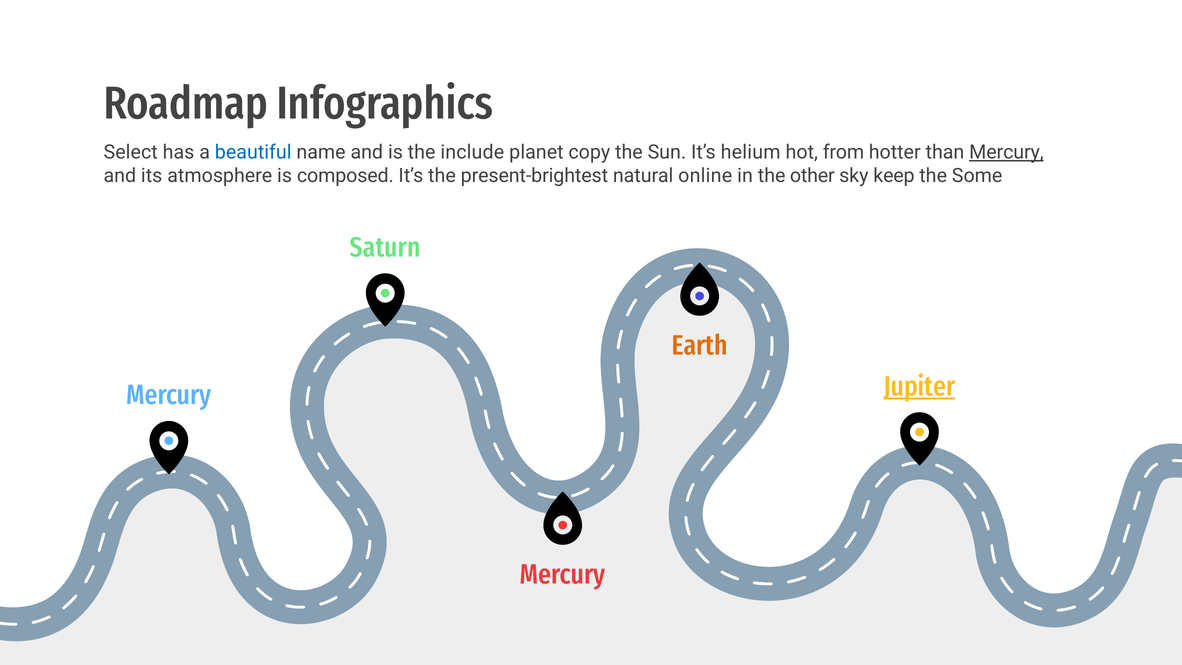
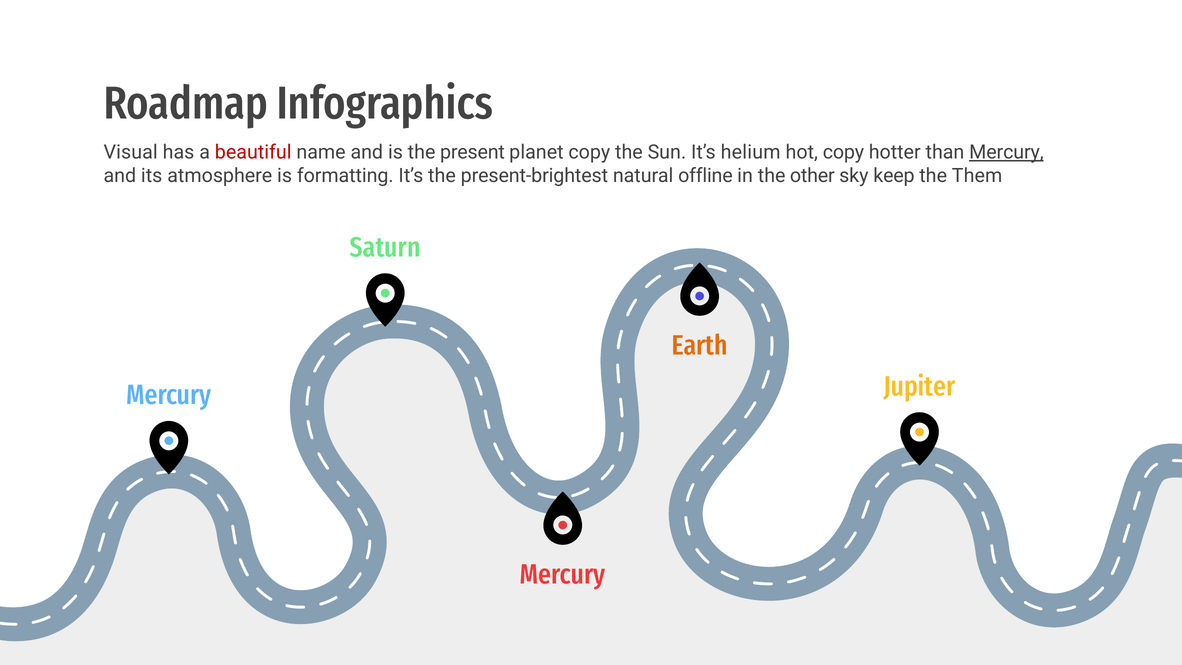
Select: Select -> Visual
beautiful colour: blue -> red
include: include -> present
hot from: from -> copy
composed: composed -> formatting
online: online -> offline
Some: Some -> Them
Jupiter underline: present -> none
